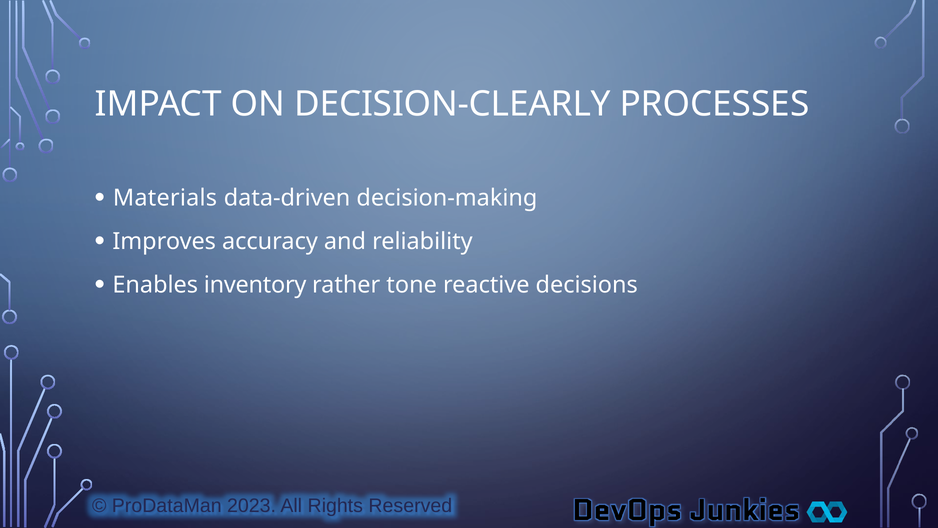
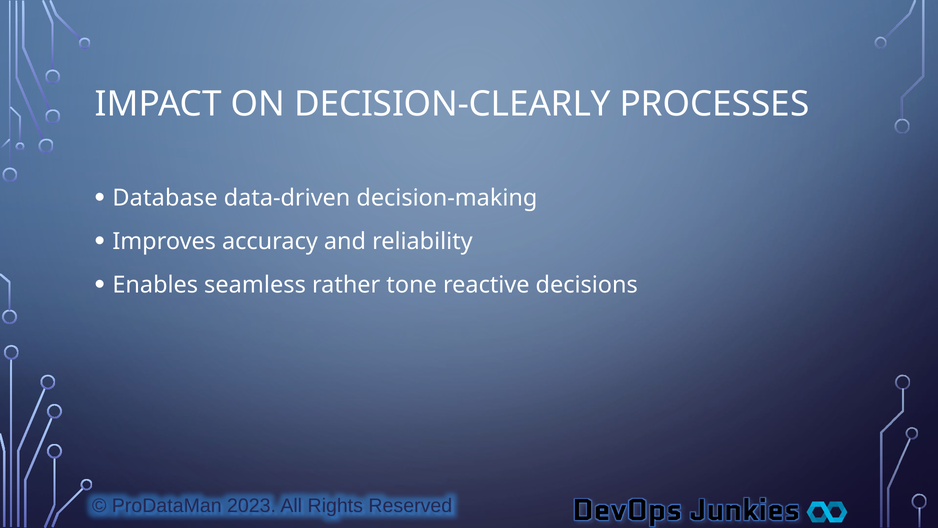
Materials: Materials -> Database
inventory: inventory -> seamless
